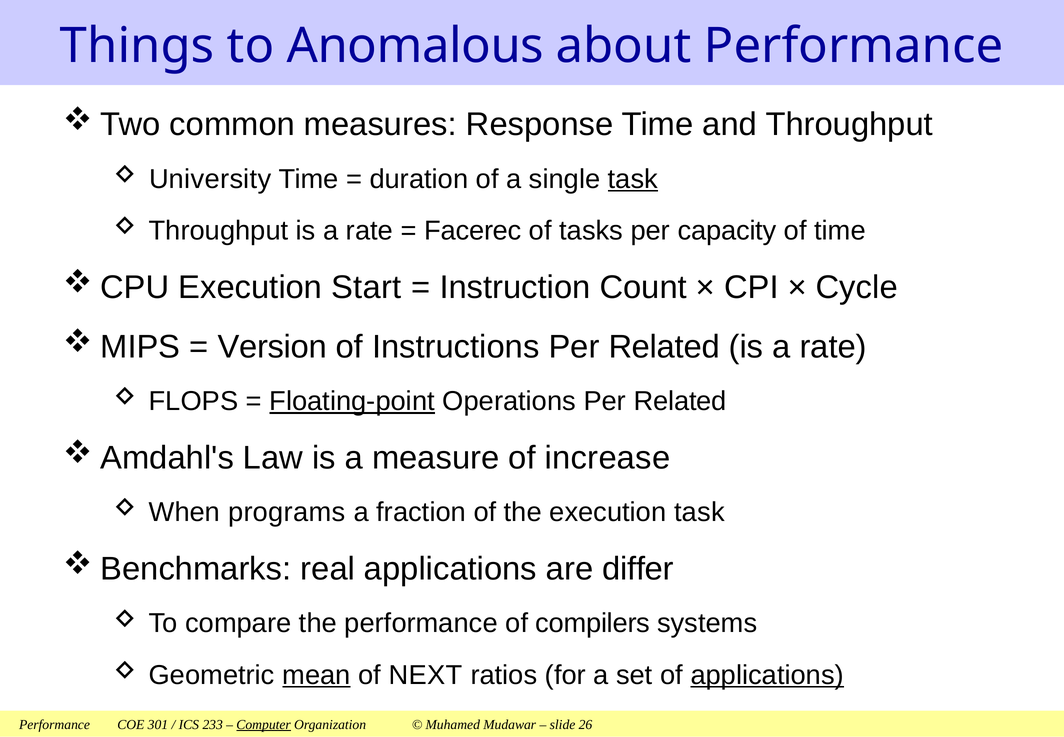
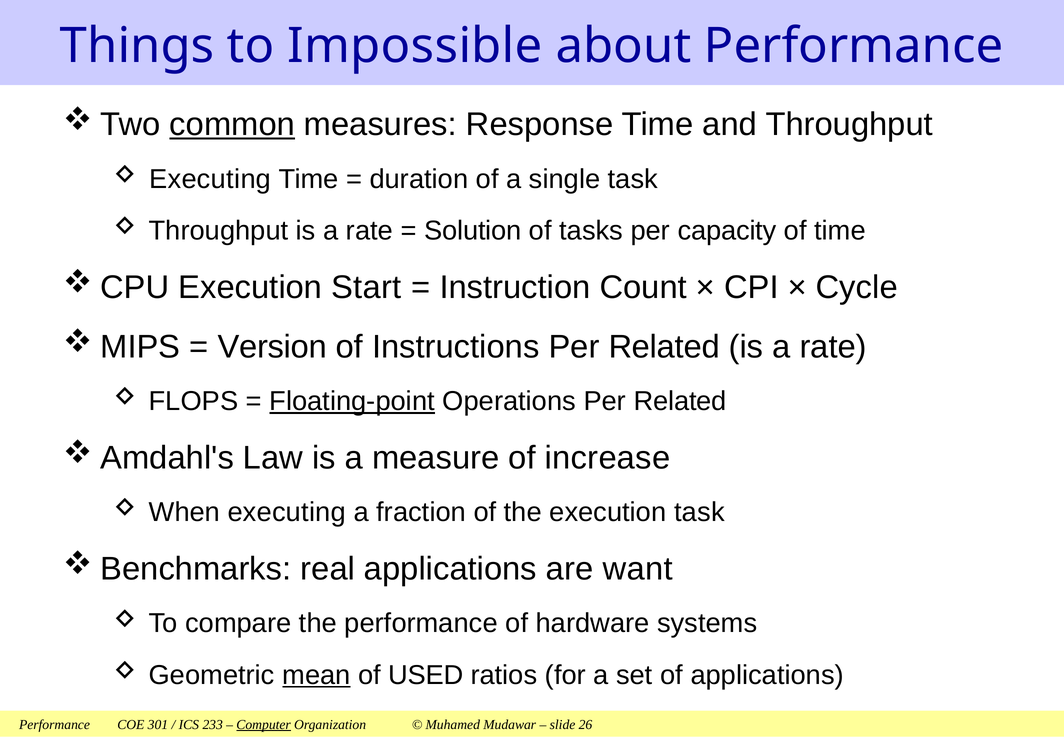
Anomalous: Anomalous -> Impossible
common underline: none -> present
University at (210, 179): University -> Executing
task at (633, 179) underline: present -> none
Facerec: Facerec -> Solution
When programs: programs -> executing
differ: differ -> want
compilers: compilers -> hardware
NEXT: NEXT -> USED
applications at (767, 675) underline: present -> none
